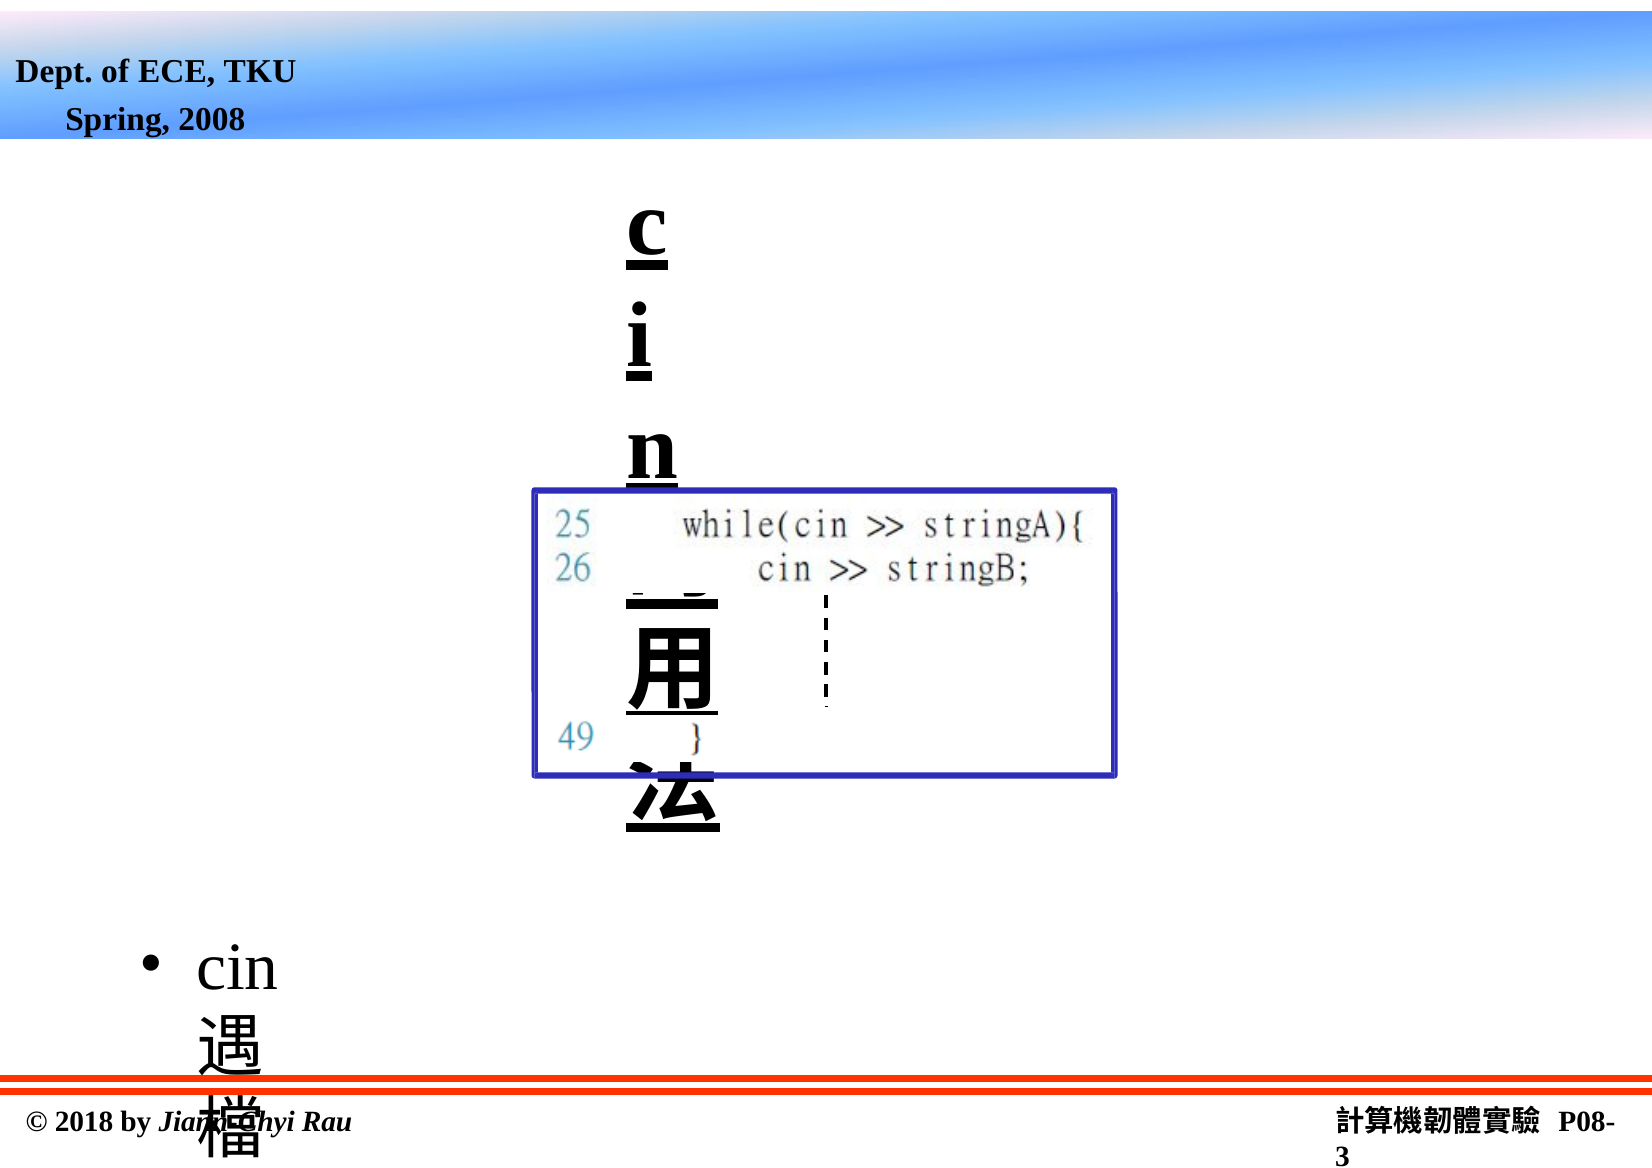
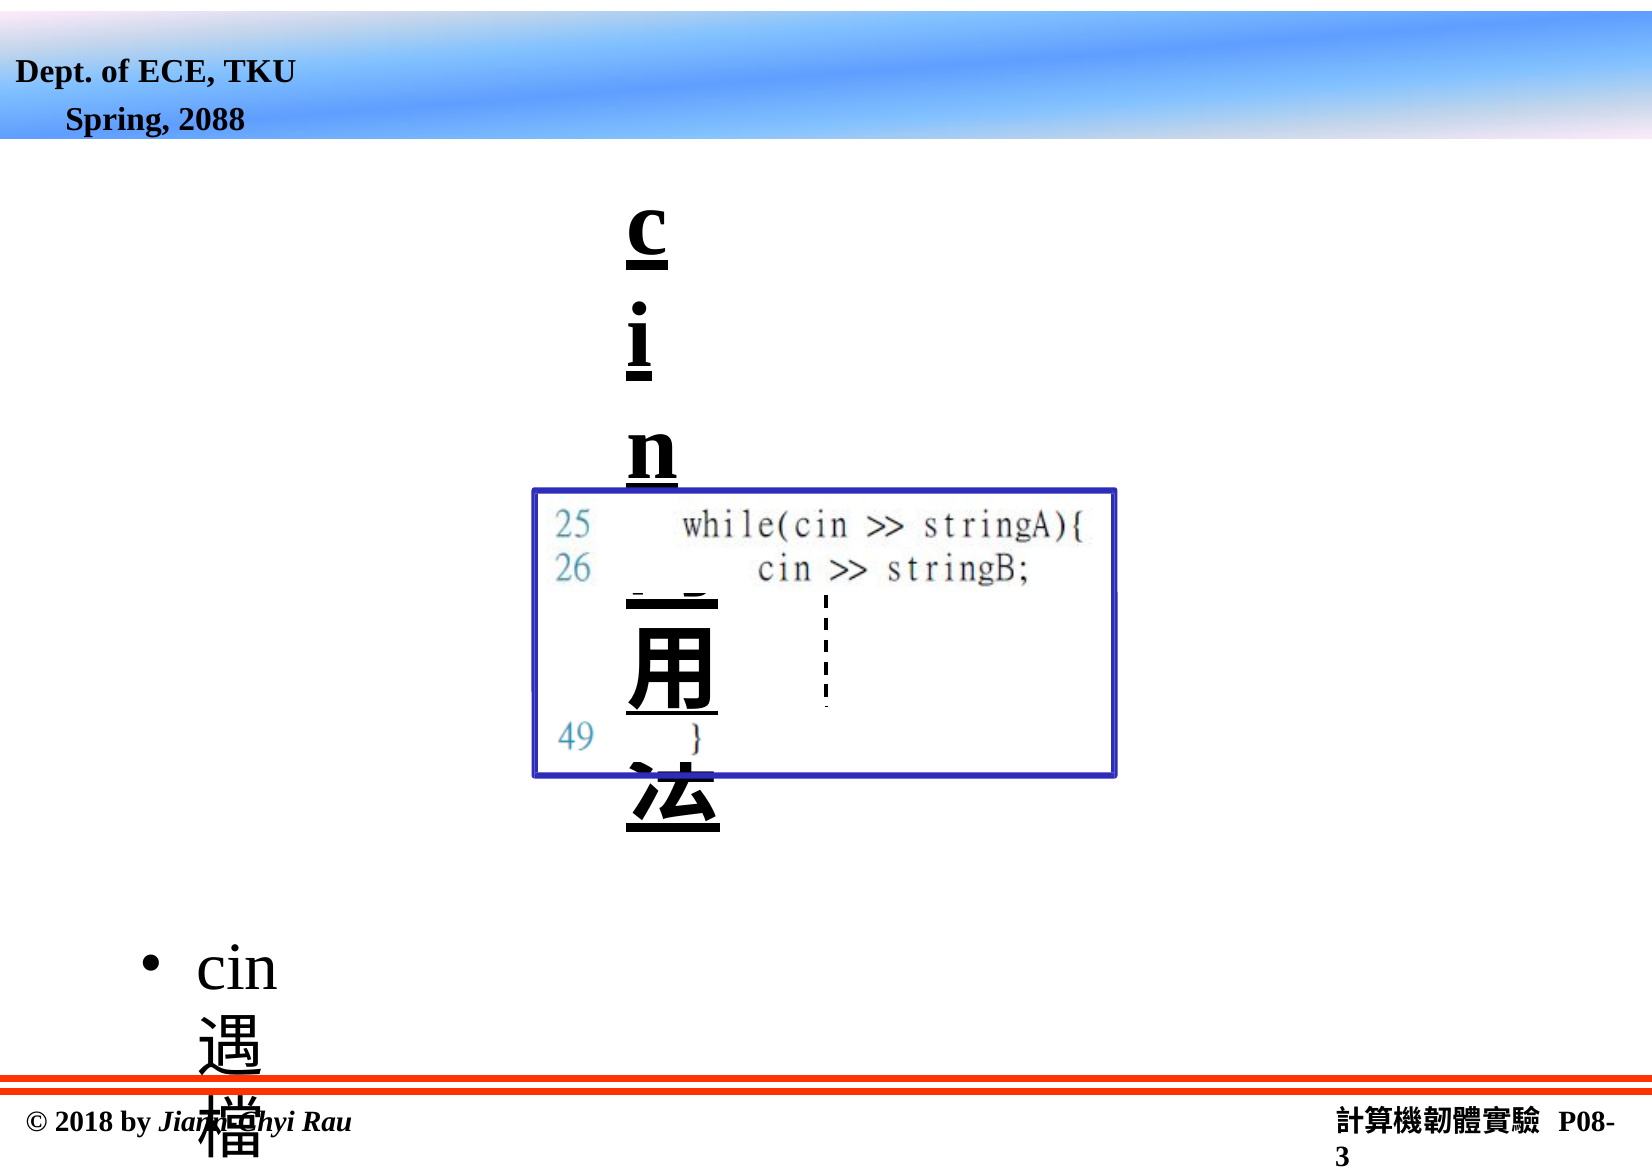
2008: 2008 -> 2088
